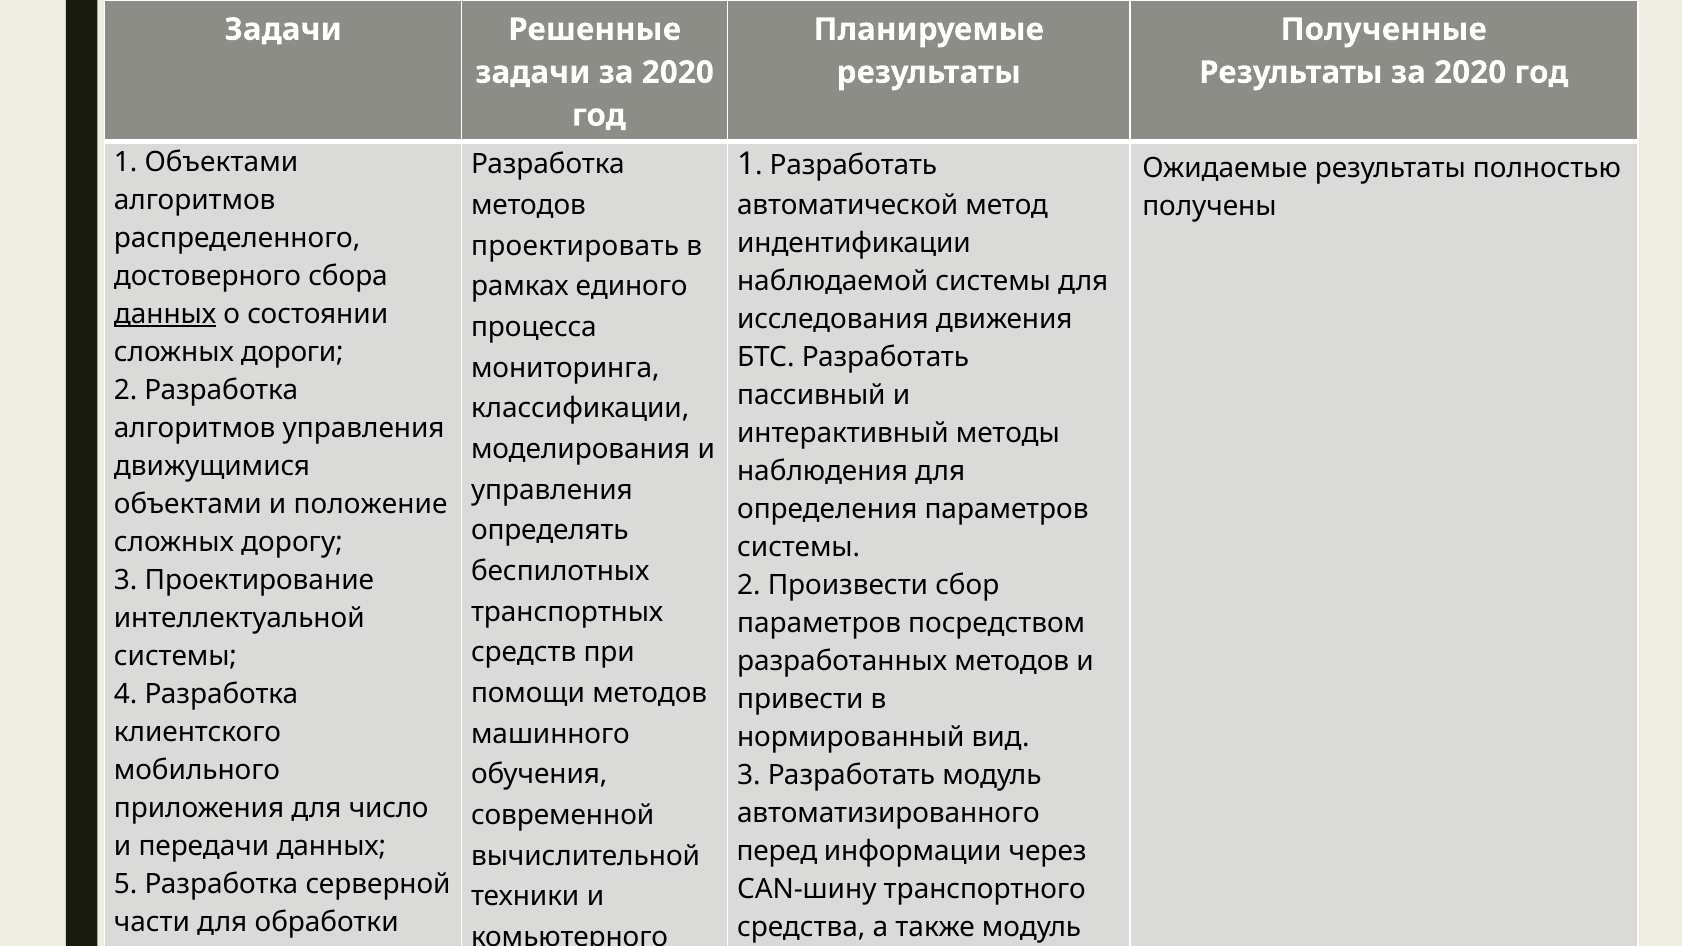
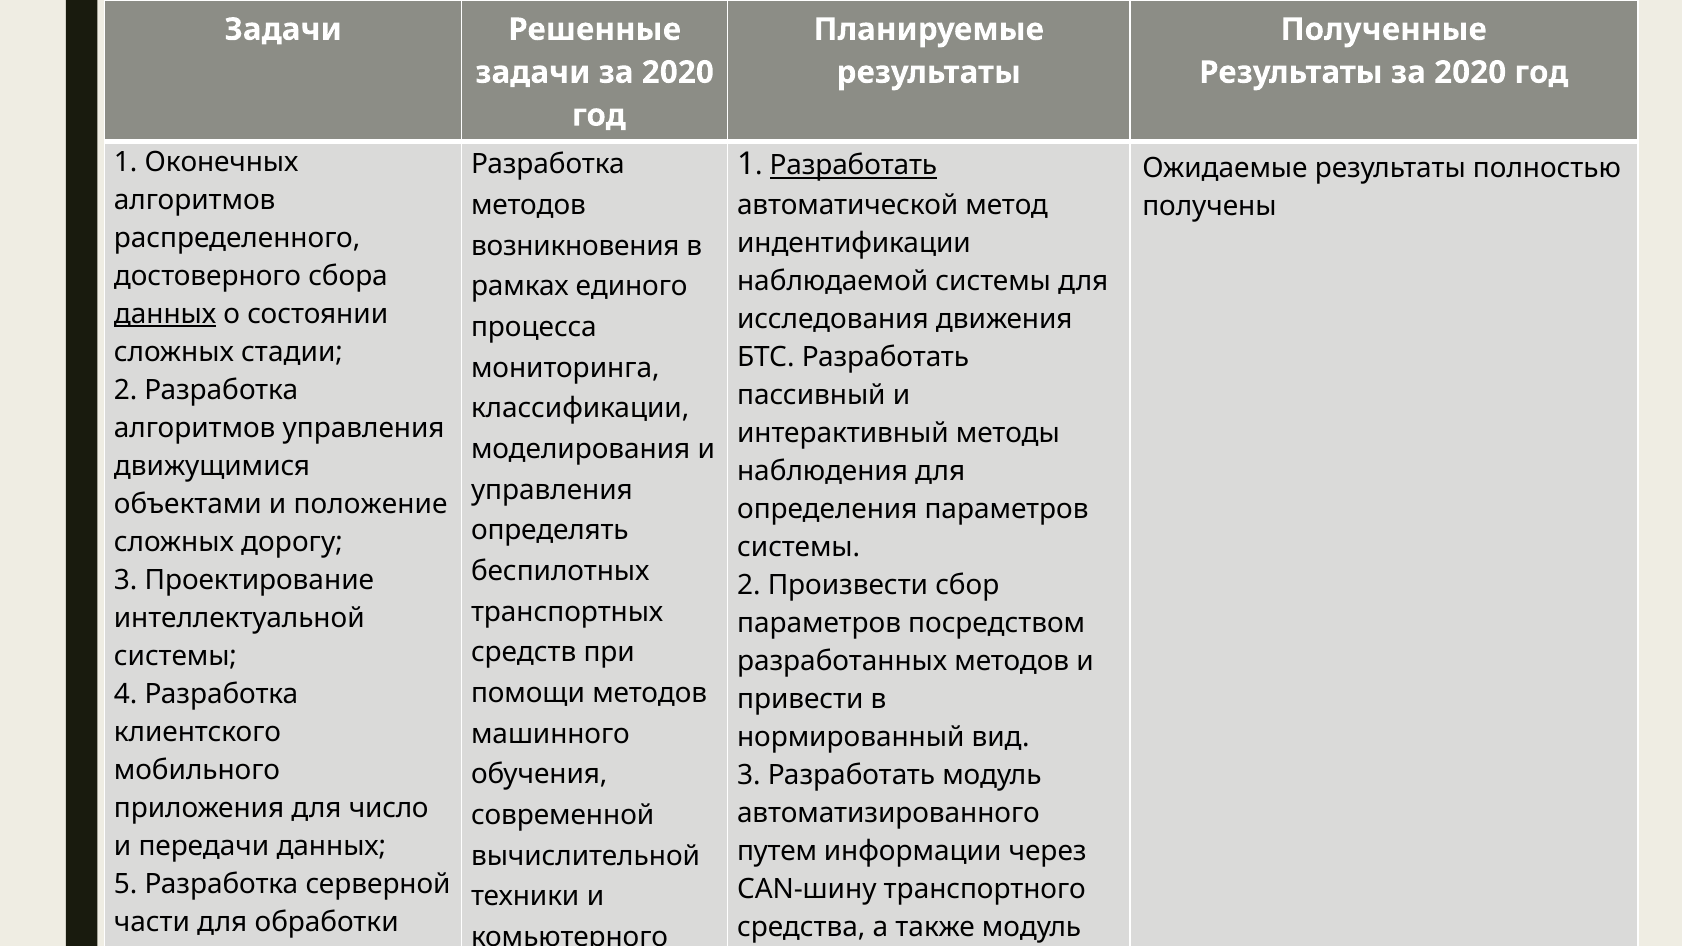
1 Объектами: Объектами -> Оконечных
Разработать at (853, 166) underline: none -> present
проектировать: проектировать -> возникновения
дороги: дороги -> стадии
перед: перед -> путем
